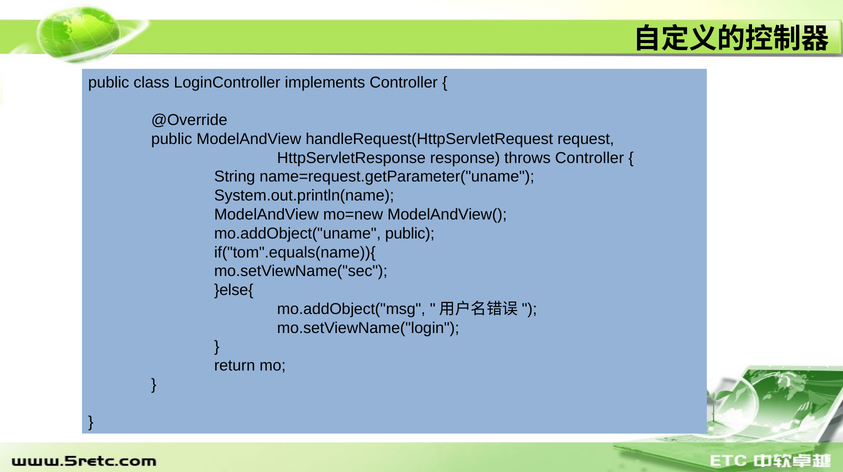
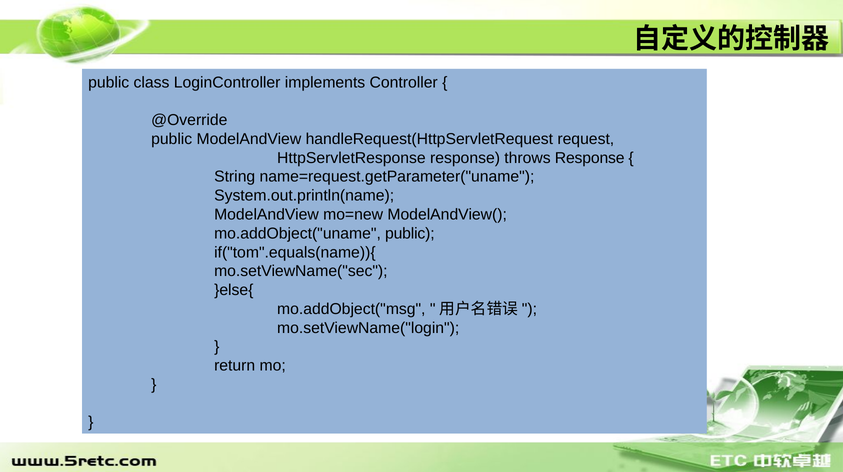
throws Controller: Controller -> Response
